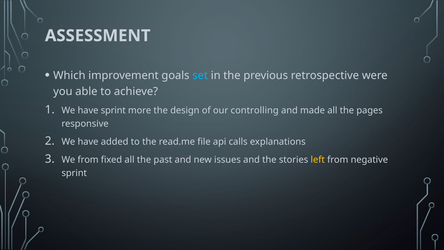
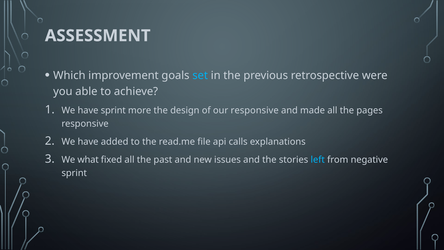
our controlling: controlling -> responsive
We from: from -> what
left colour: yellow -> light blue
